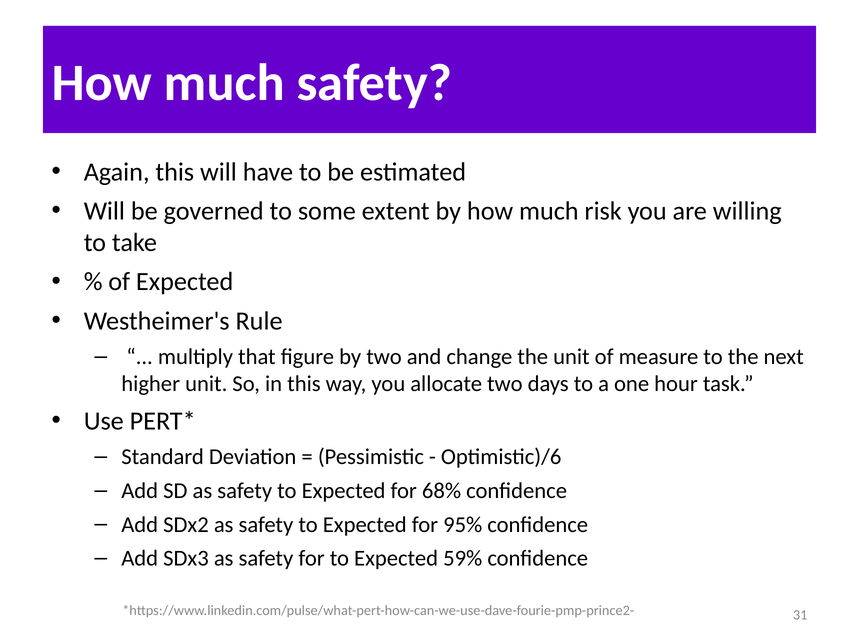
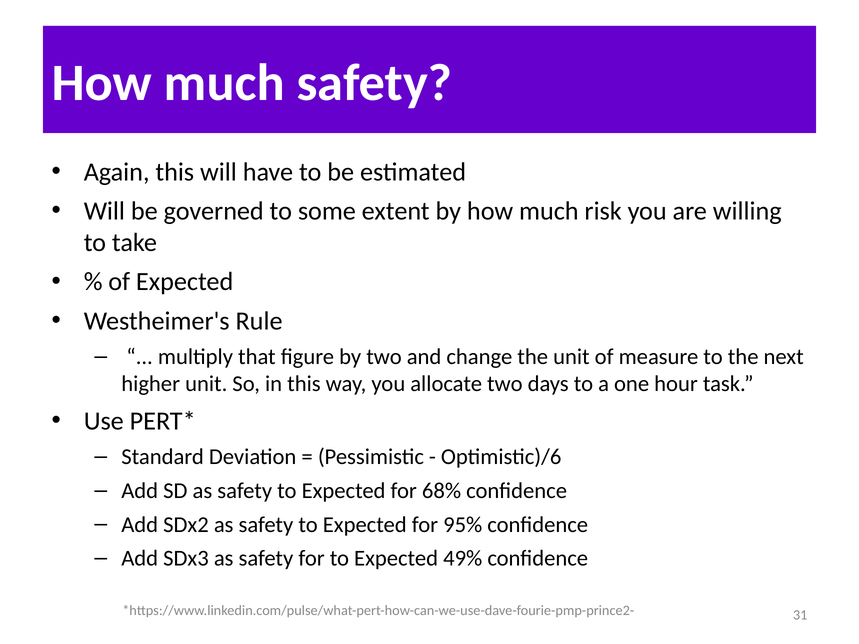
59%: 59% -> 49%
